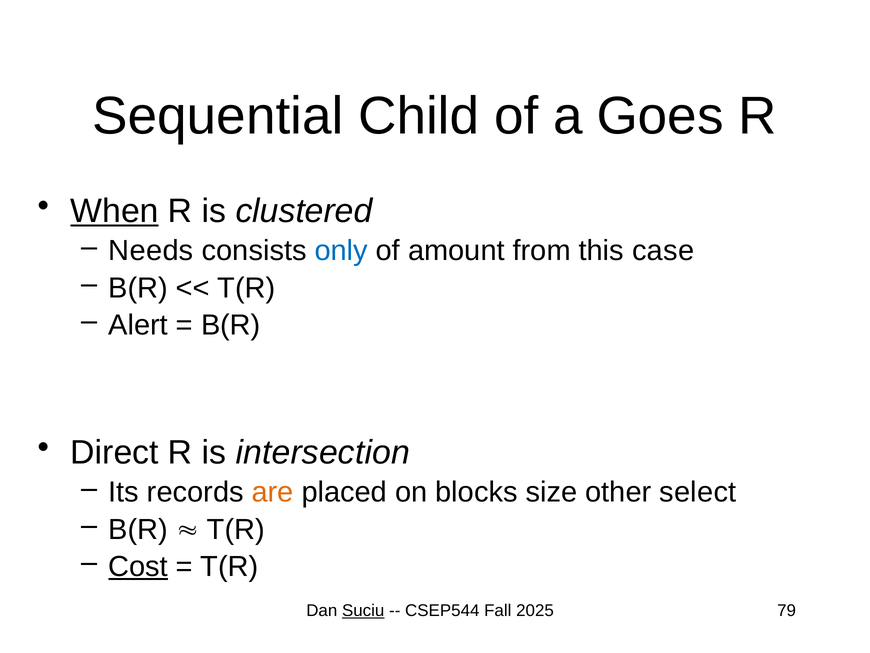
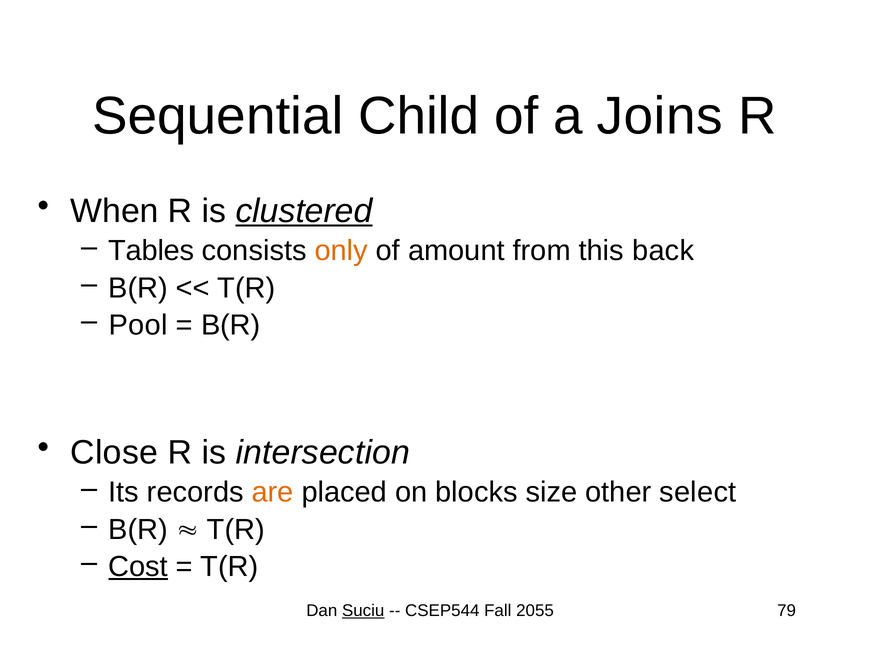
Goes: Goes -> Joins
When underline: present -> none
clustered underline: none -> present
Needs: Needs -> Tables
only colour: blue -> orange
case: case -> back
Alert: Alert -> Pool
Direct: Direct -> Close
2025: 2025 -> 2055
